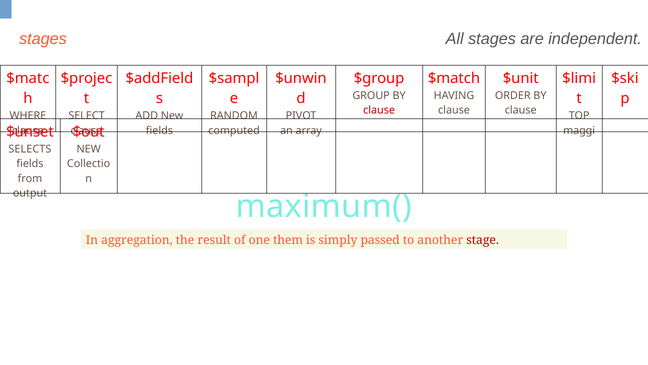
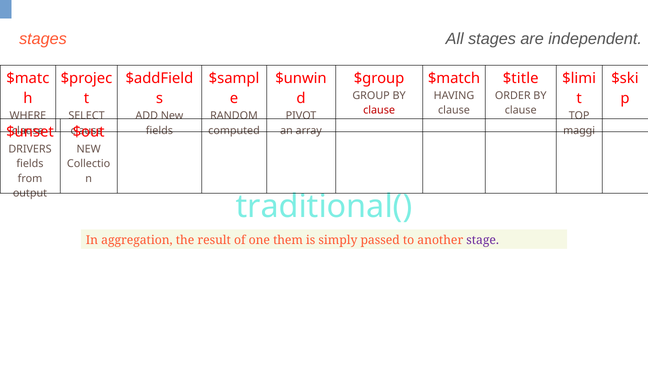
$unit: $unit -> $title
SELECTS: SELECTS -> DRIVERS
maximum(: maximum( -> traditional(
stage colour: red -> purple
